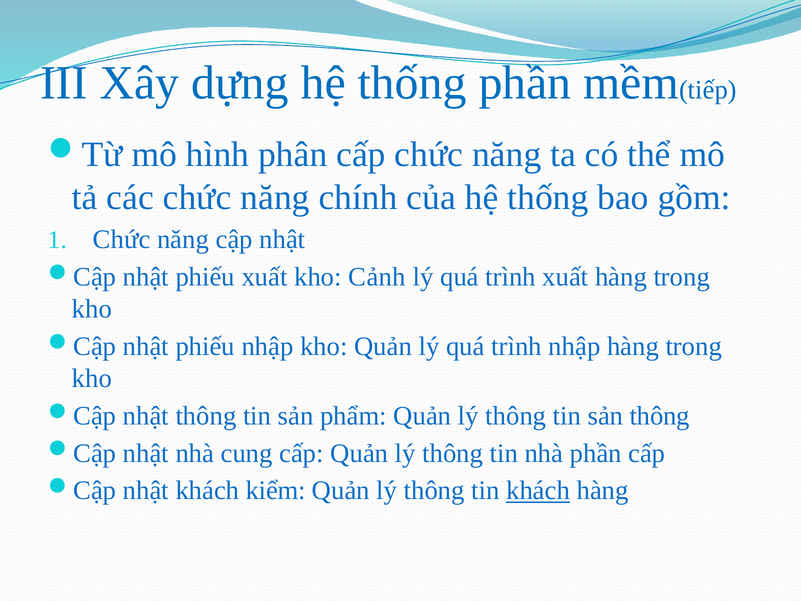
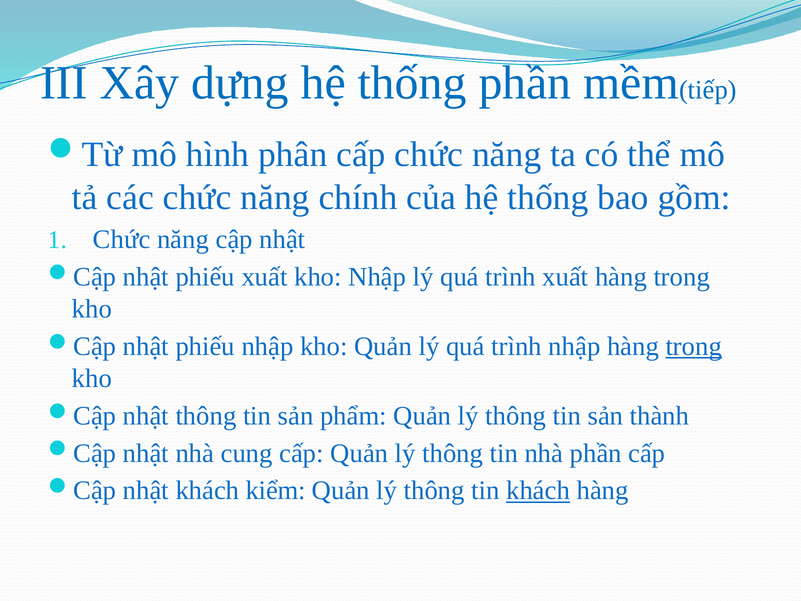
kho Cảnh: Cảnh -> Nhập
trong at (694, 346) underline: none -> present
sản thông: thông -> thành
